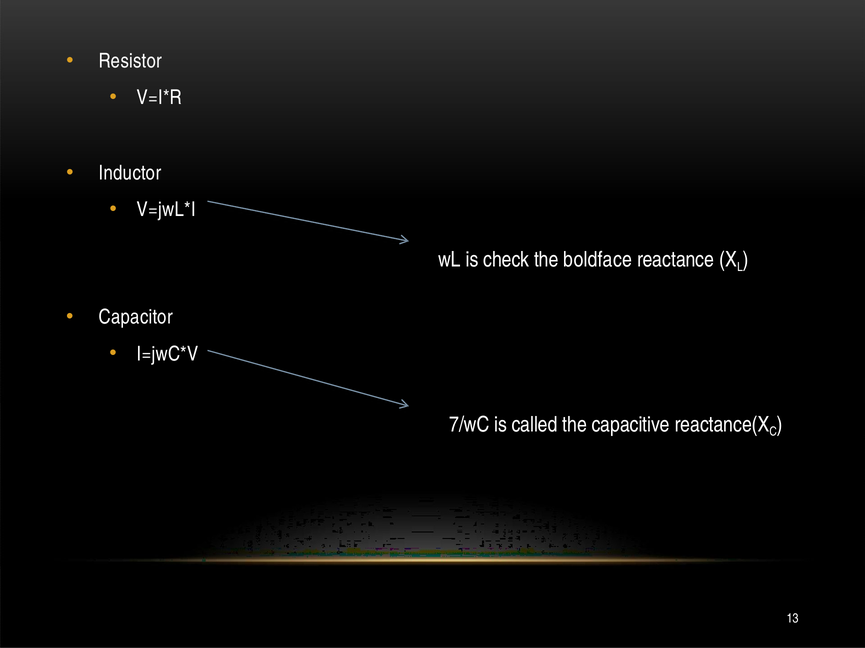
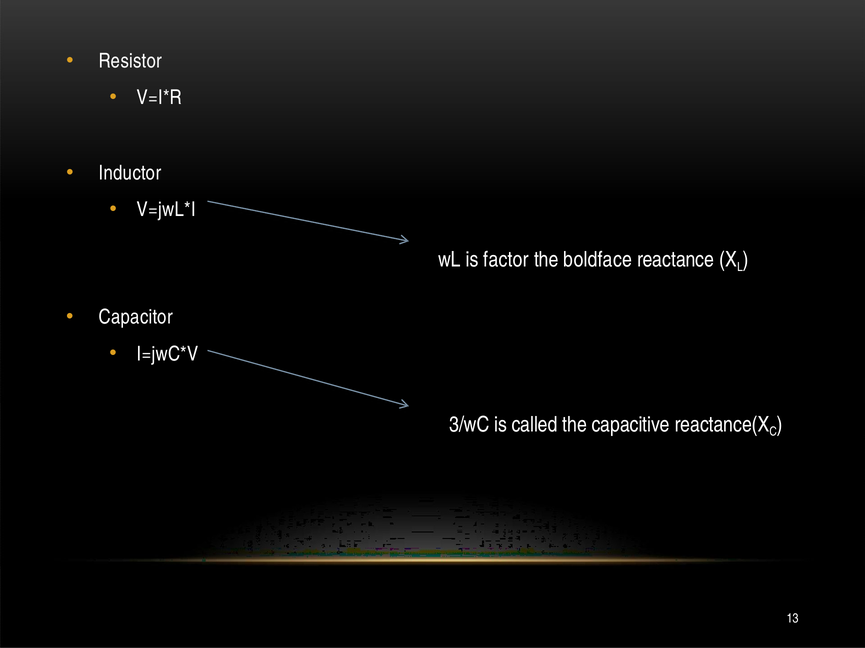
check: check -> factor
7/wC: 7/wC -> 3/wC
